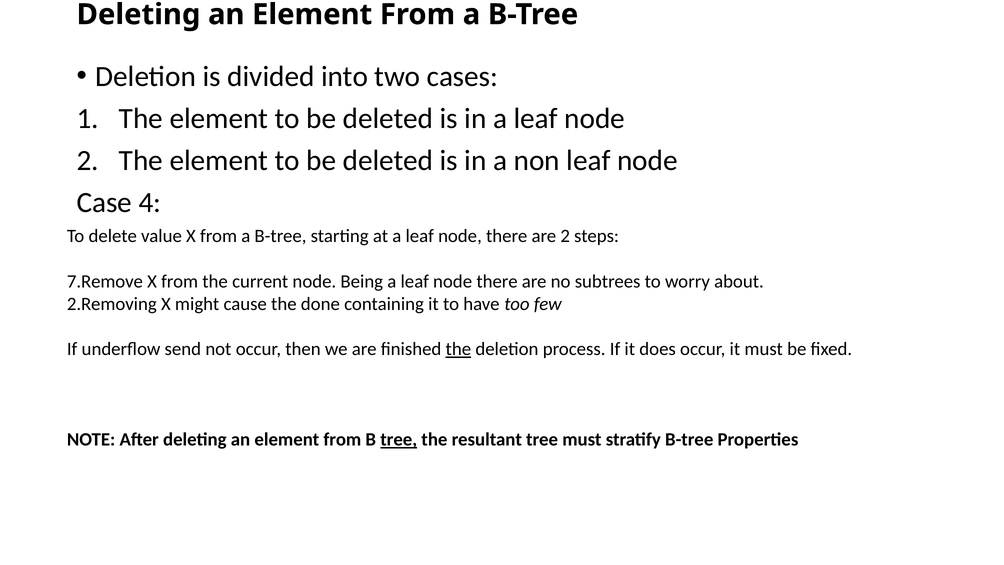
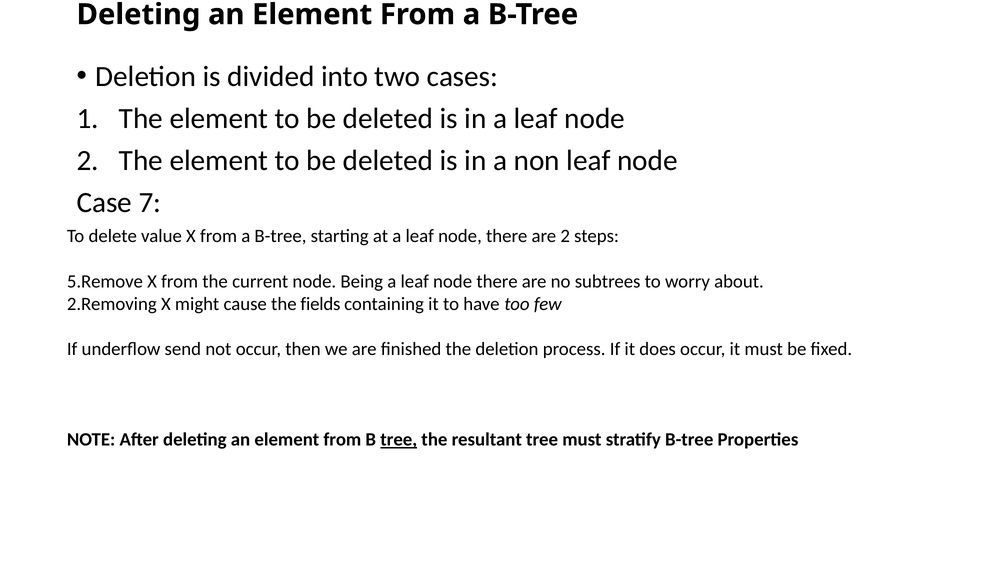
4: 4 -> 7
7.Remove: 7.Remove -> 5.Remove
done: done -> fields
the at (458, 349) underline: present -> none
